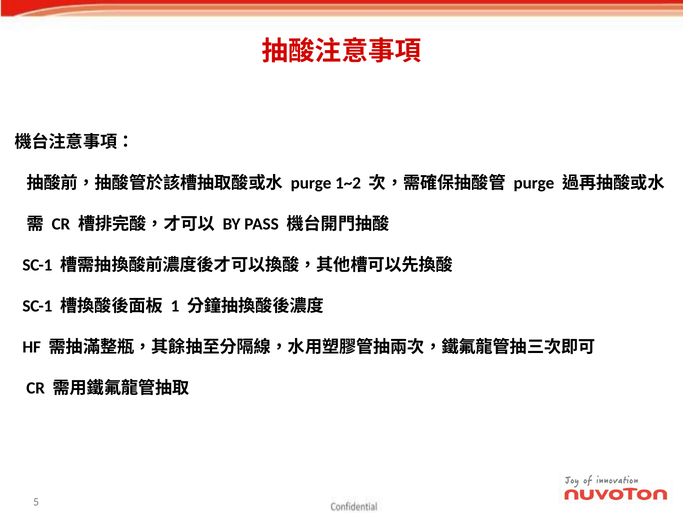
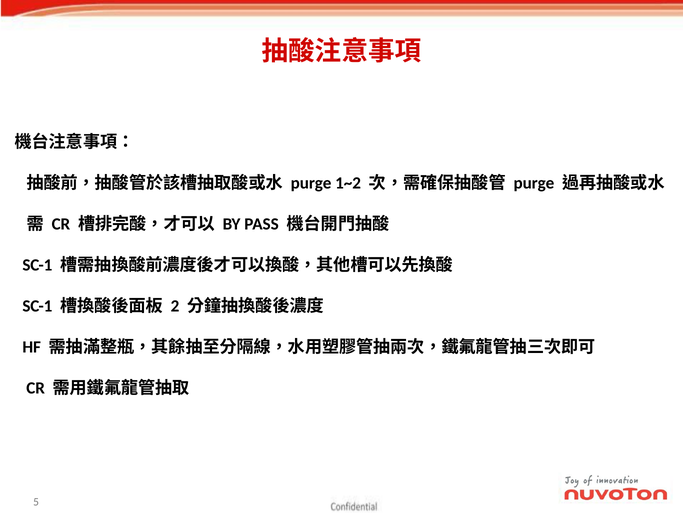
1: 1 -> 2
